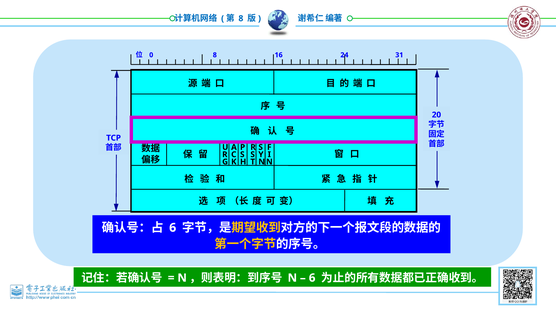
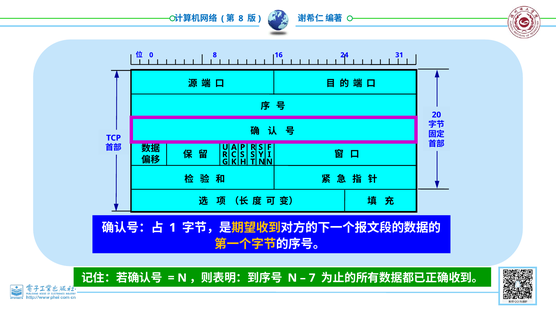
6 at (173, 227): 6 -> 1
6 at (312, 278): 6 -> 7
